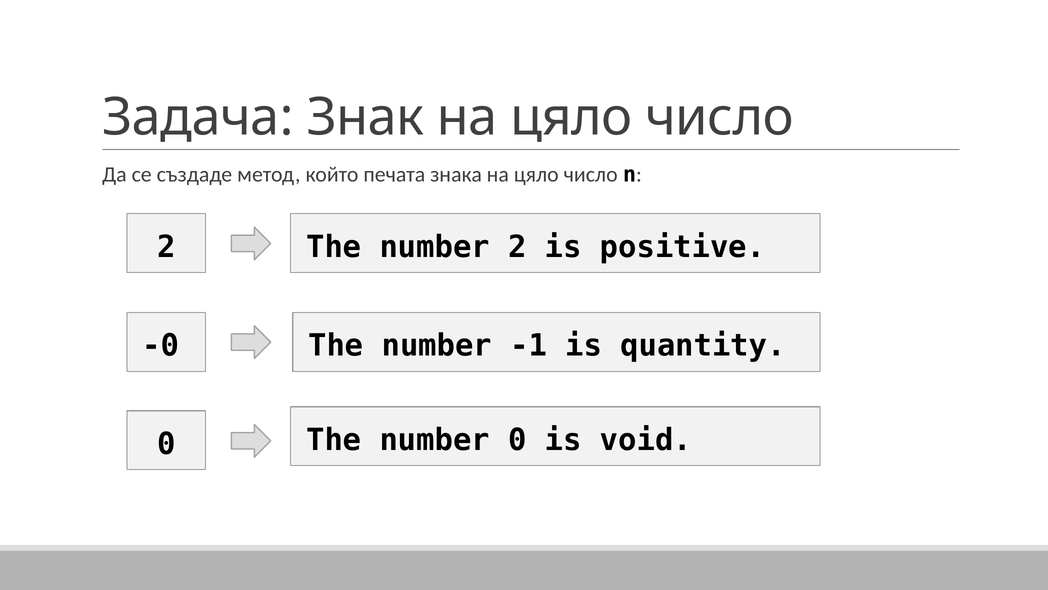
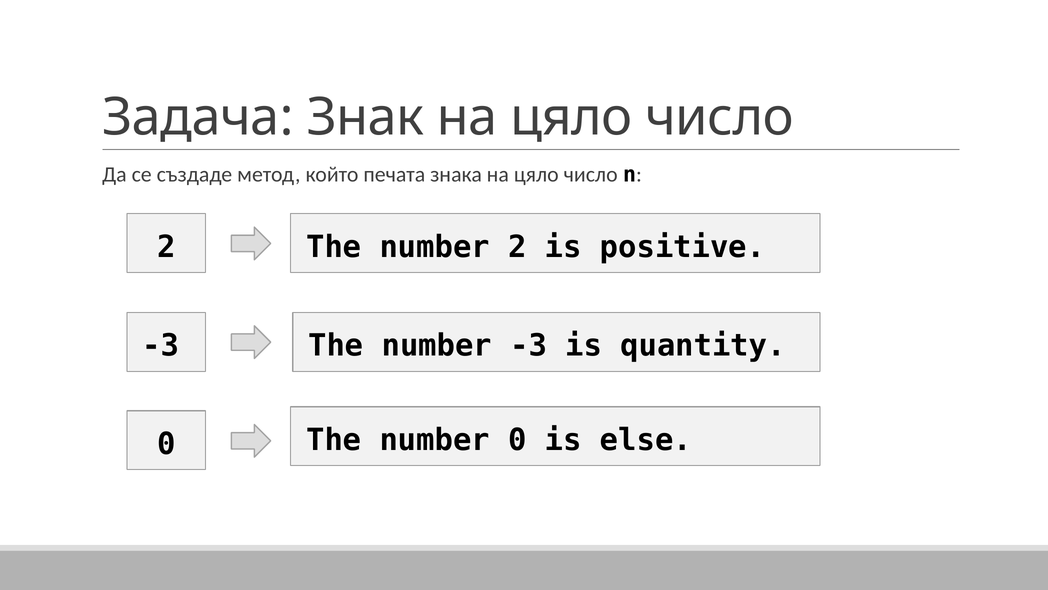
-0 at (161, 346): -0 -> -3
number -1: -1 -> -3
void: void -> else
